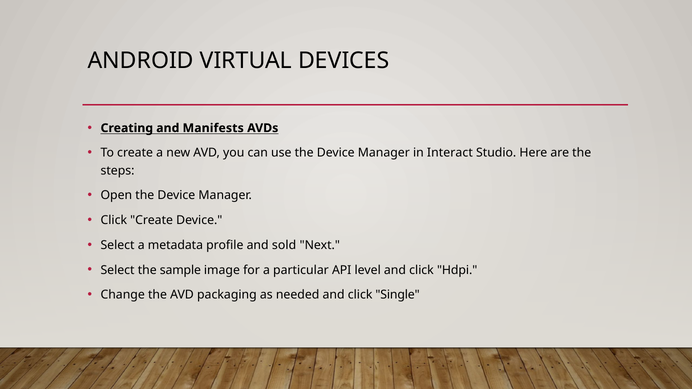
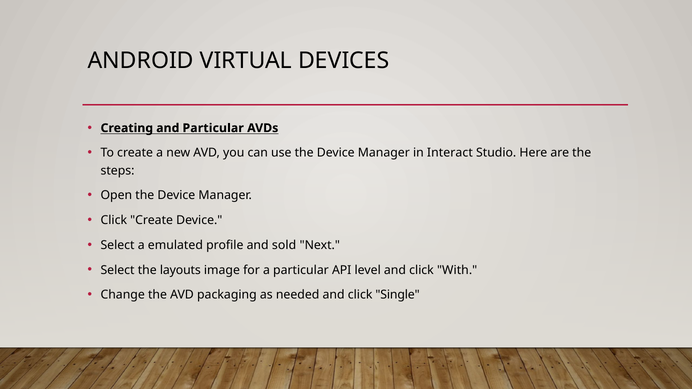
and Manifests: Manifests -> Particular
metadata: metadata -> emulated
sample: sample -> layouts
Hdpi: Hdpi -> With
